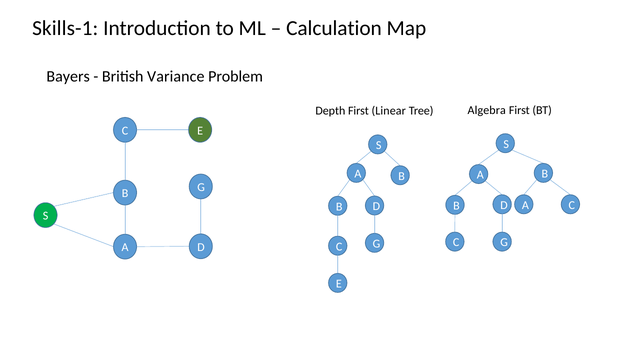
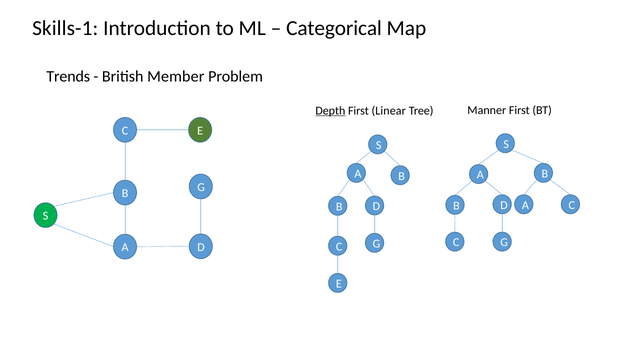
Calculation: Calculation -> Categorical
Bayers: Bayers -> Trends
Variance: Variance -> Member
Algebra: Algebra -> Manner
Depth underline: none -> present
